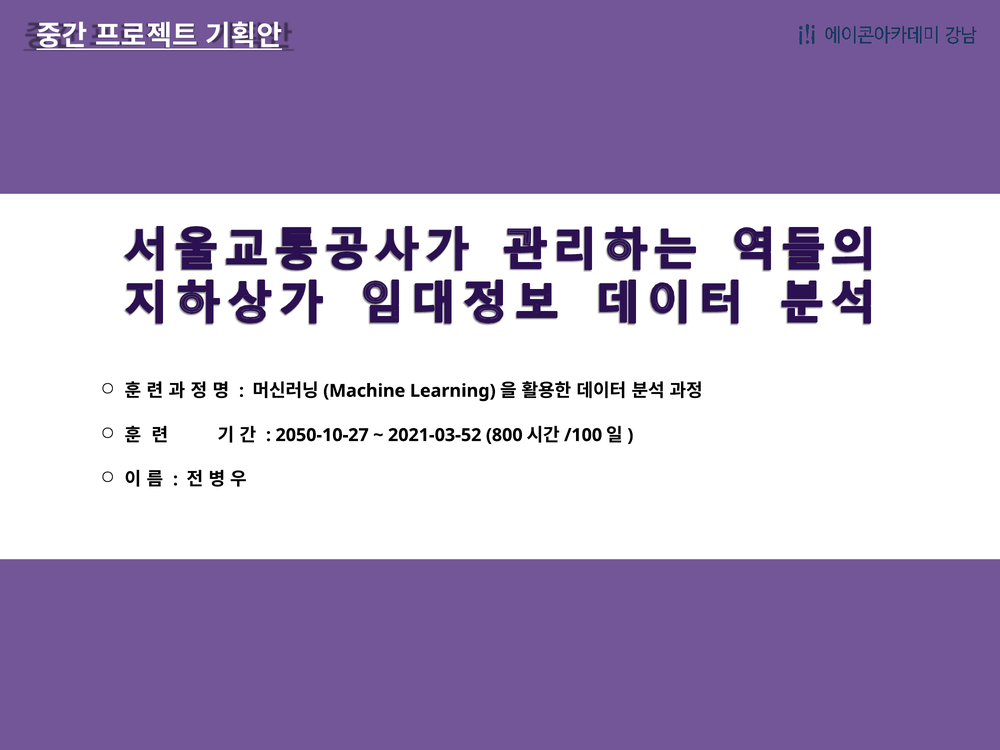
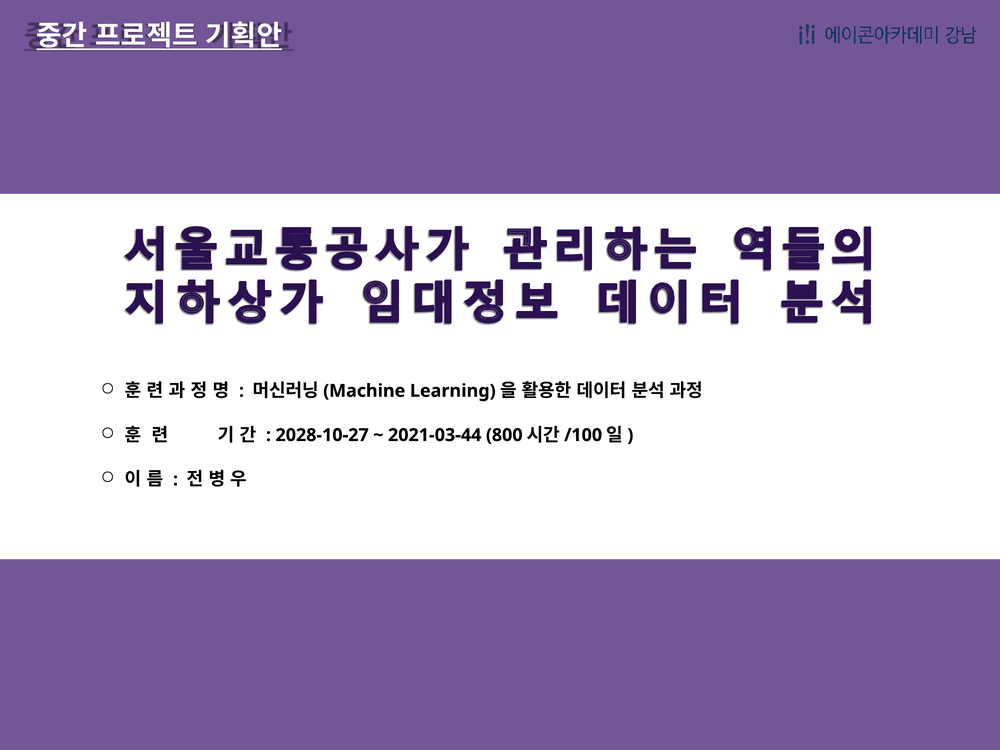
2050-10-27: 2050-10-27 -> 2028-10-27
2021-03-52: 2021-03-52 -> 2021-03-44
